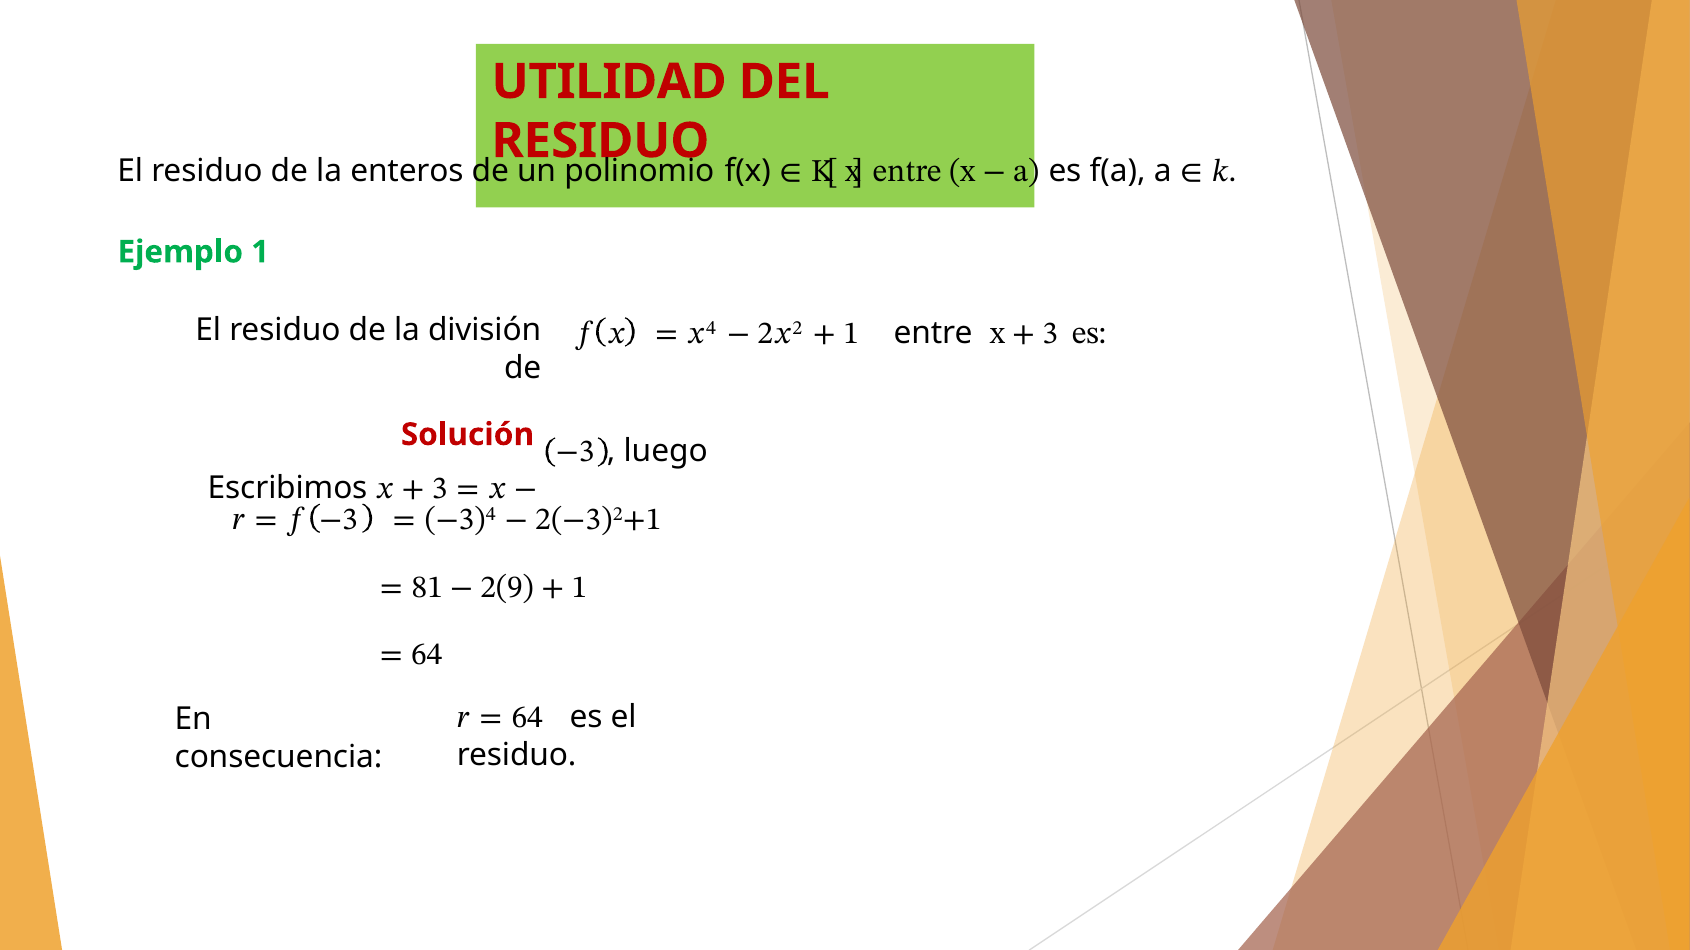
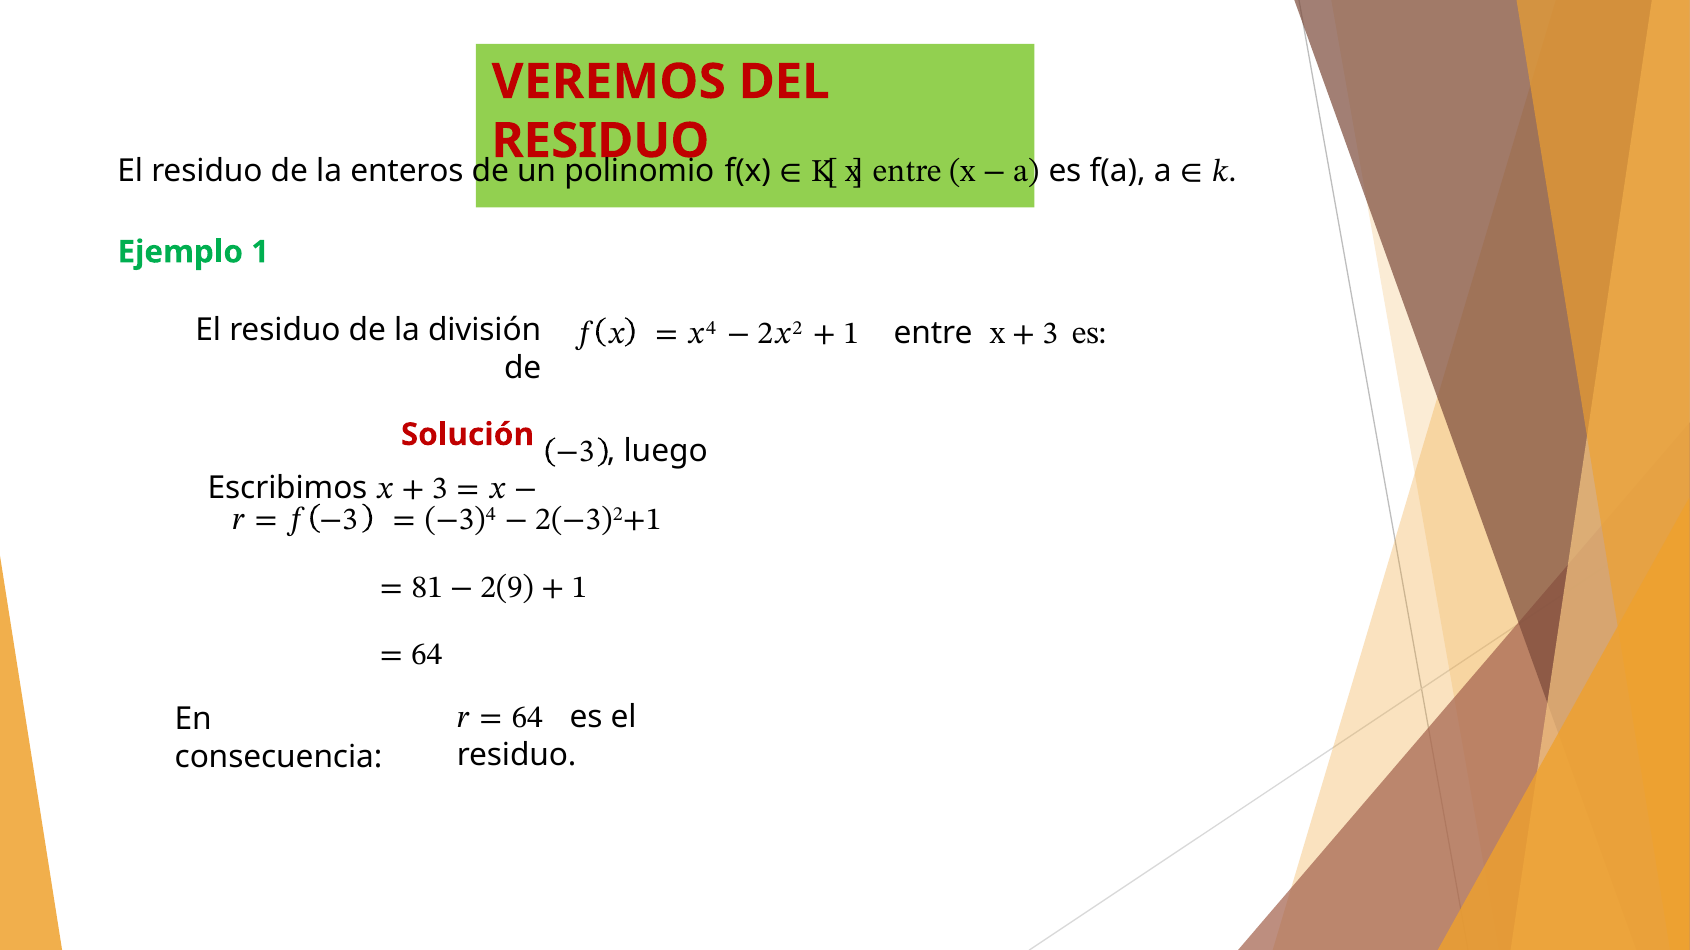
UTILIDAD: UTILIDAD -> VEREMOS
